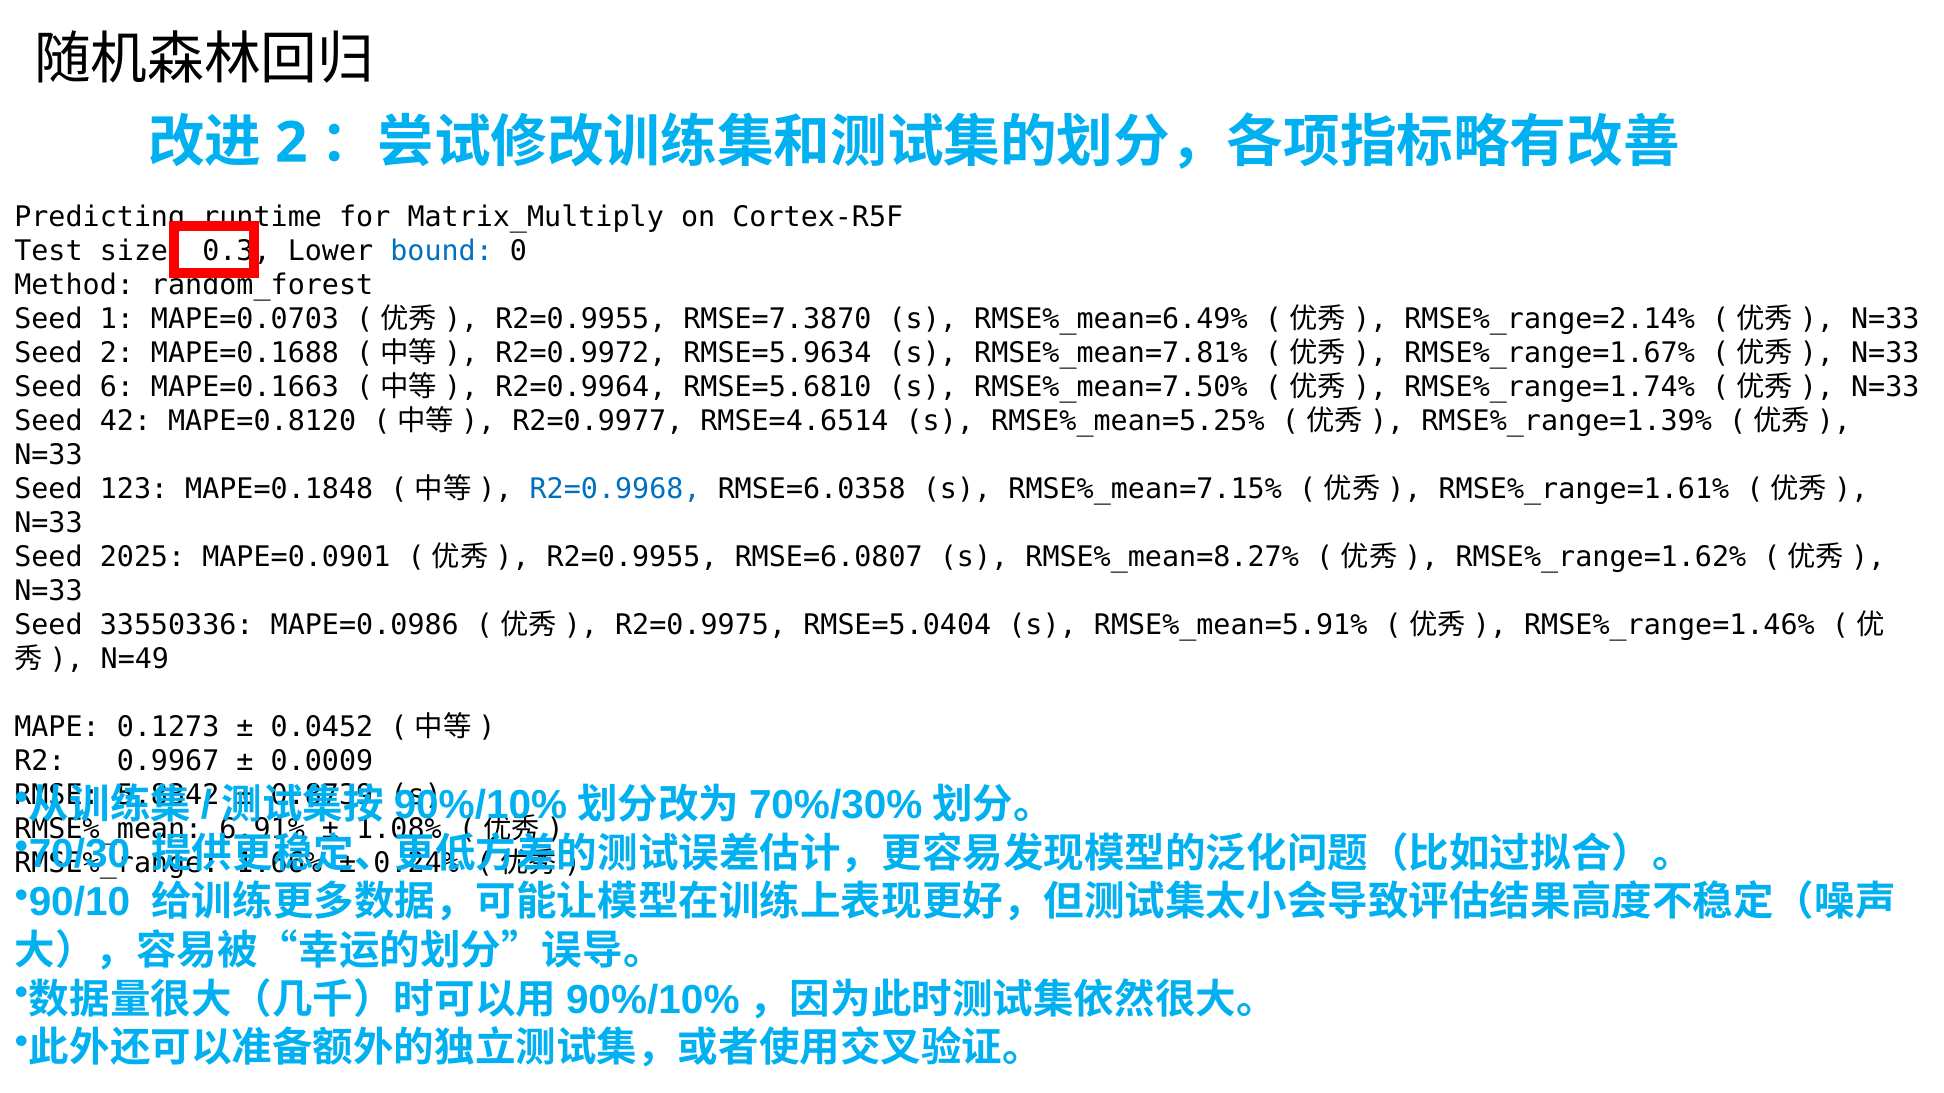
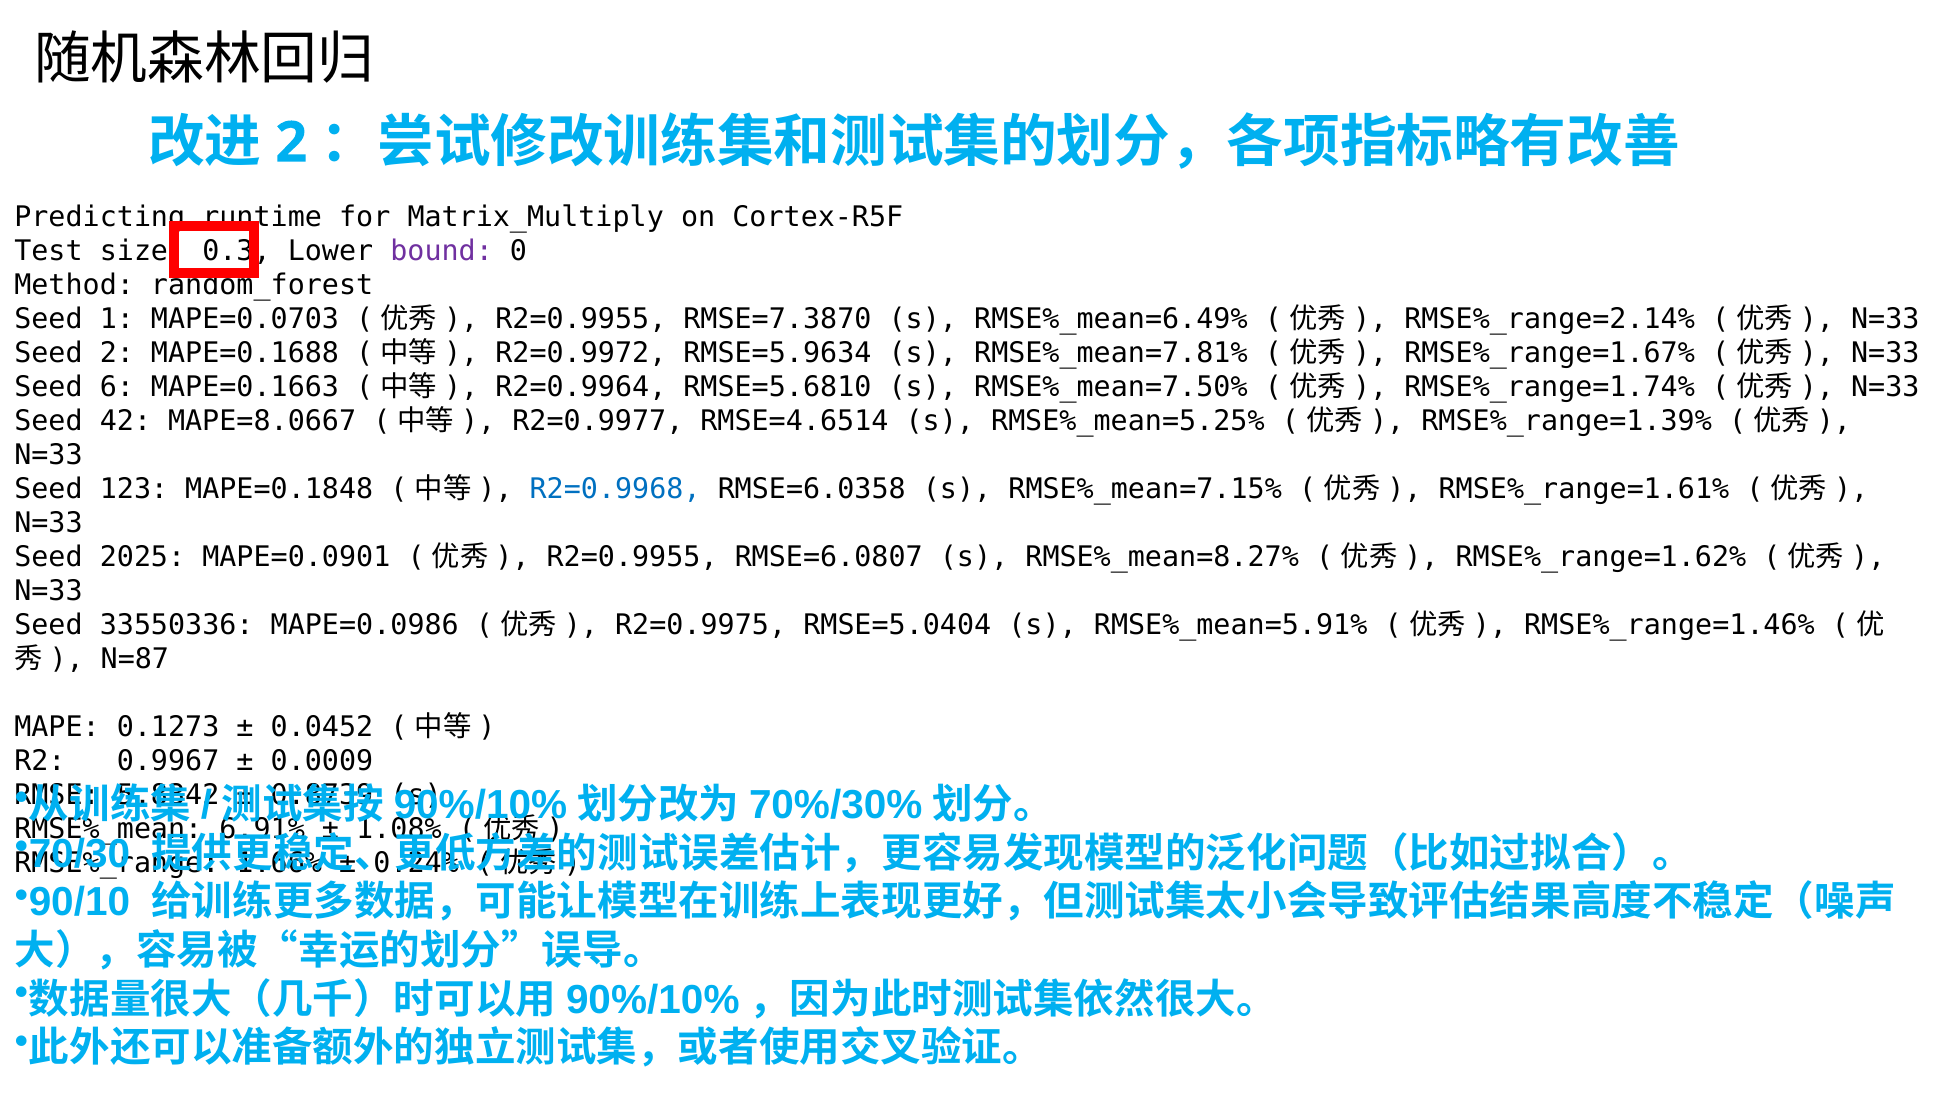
bound colour: blue -> purple
MAPE=0.8120: MAPE=0.8120 -> MAPE=8.0667
N=49: N=49 -> N=87
